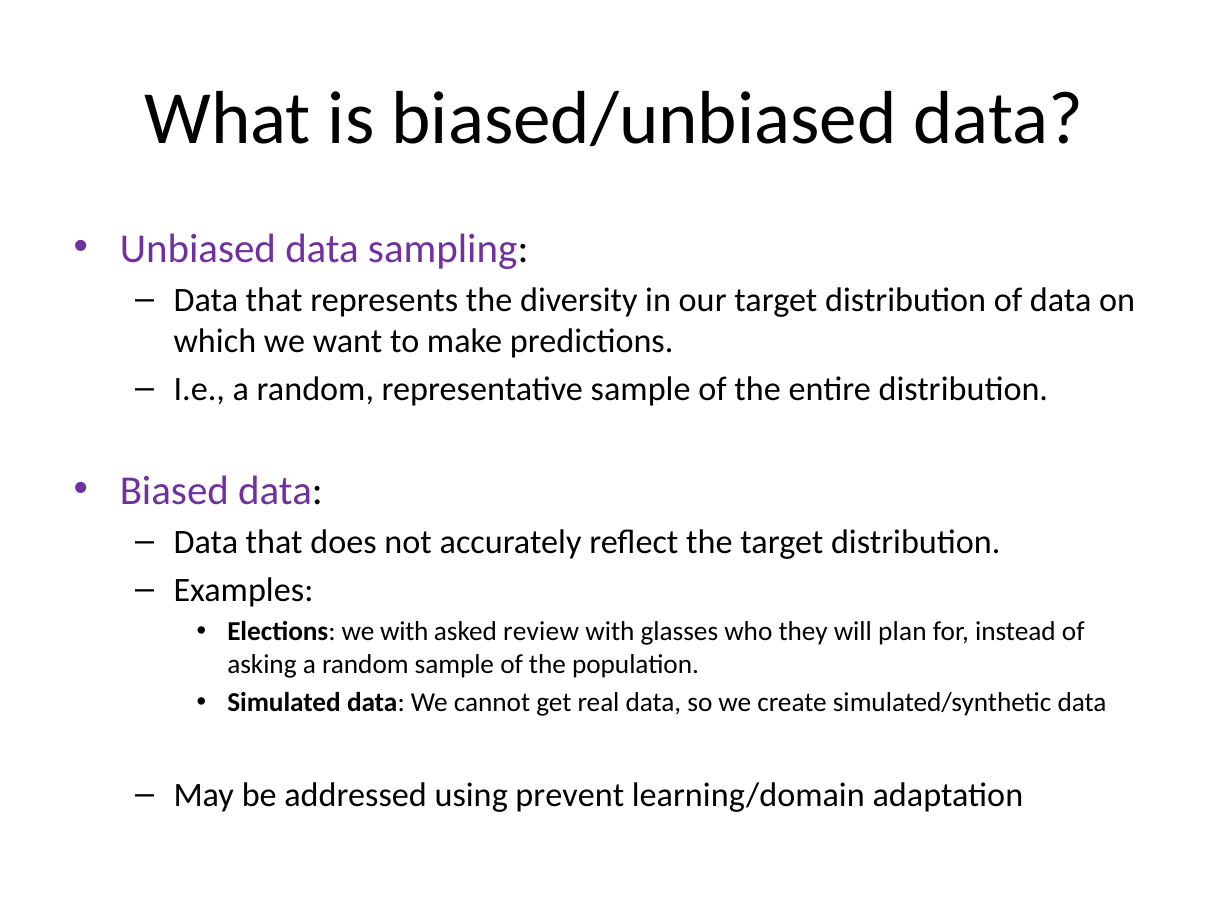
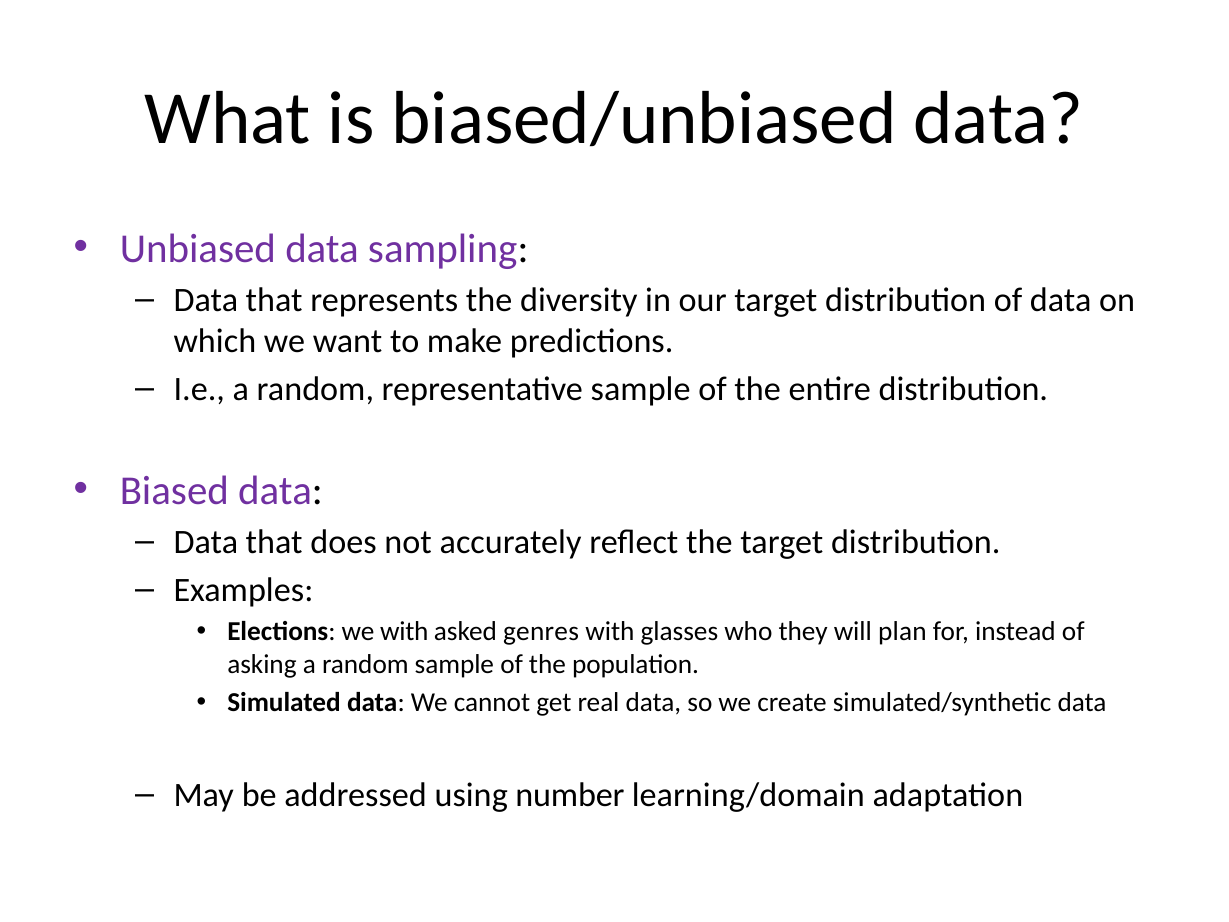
review: review -> genres
prevent: prevent -> number
